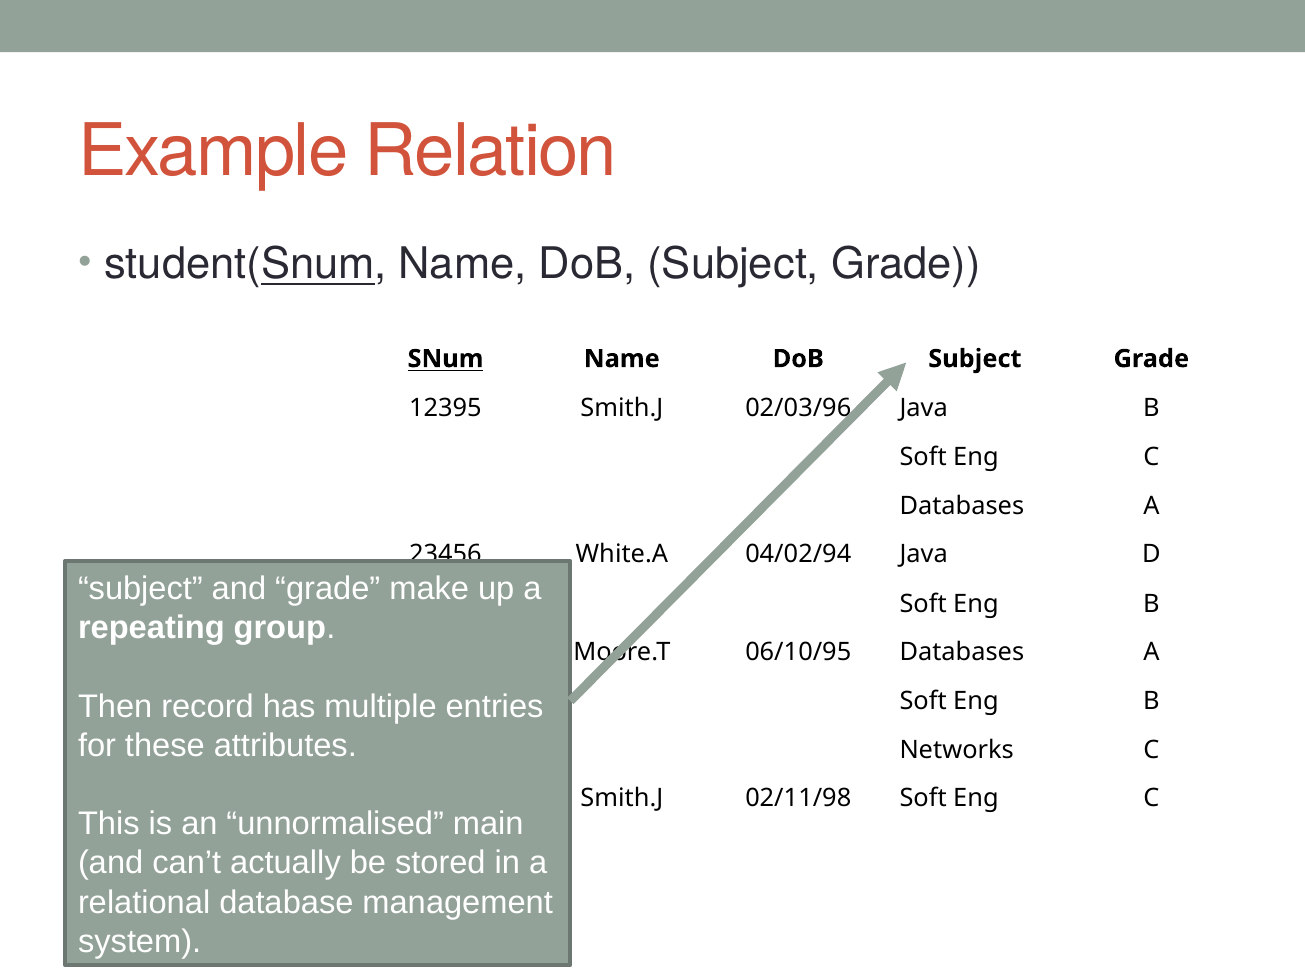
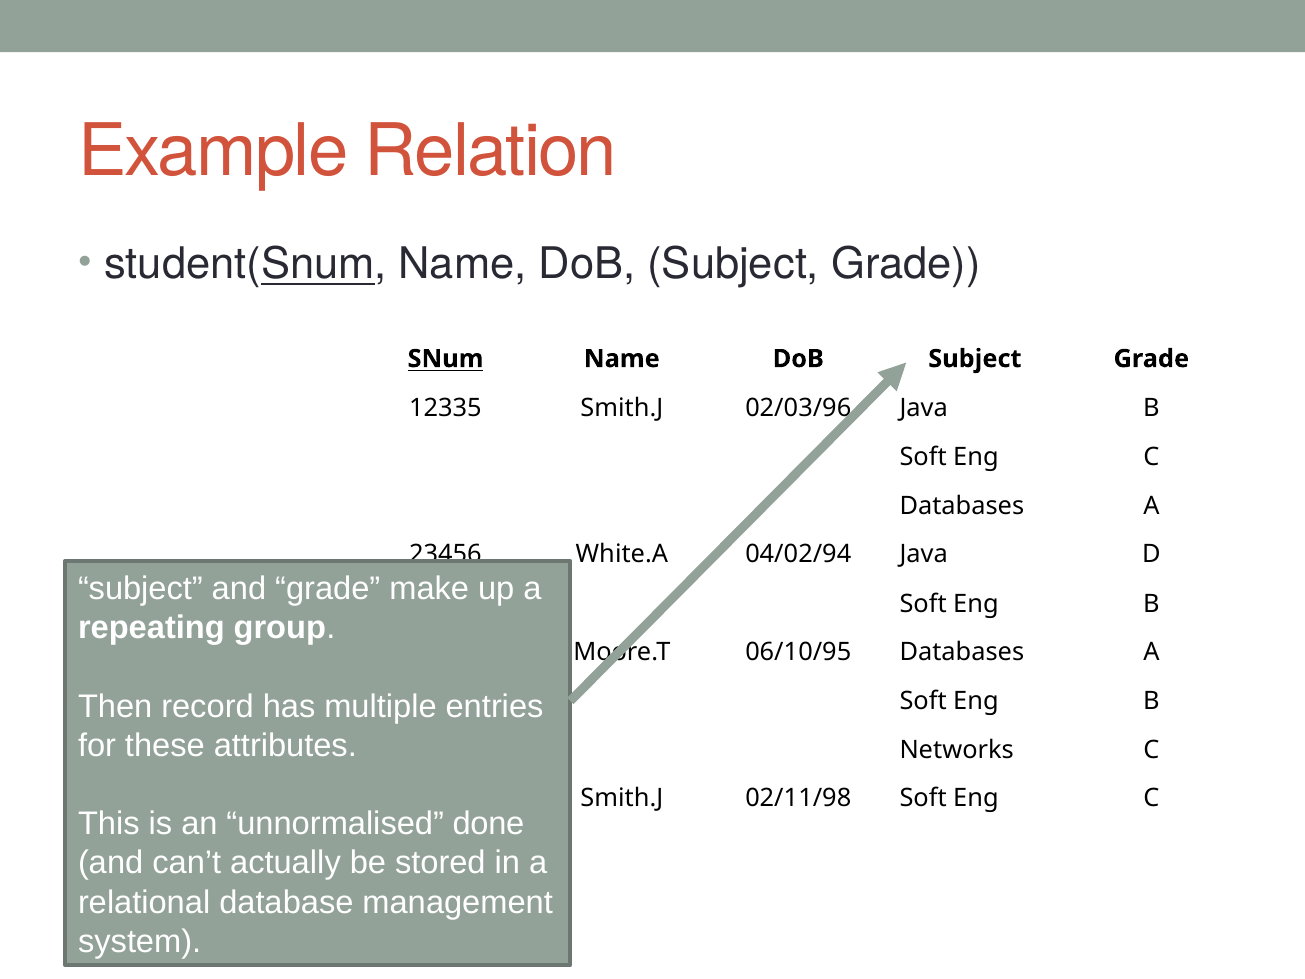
12395: 12395 -> 12335
main: main -> done
